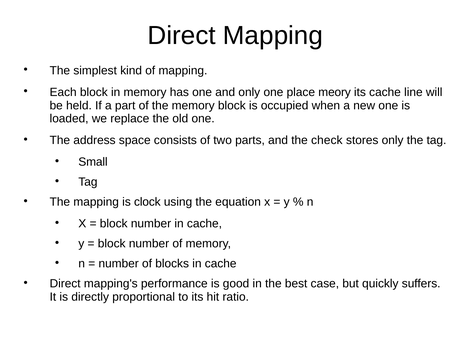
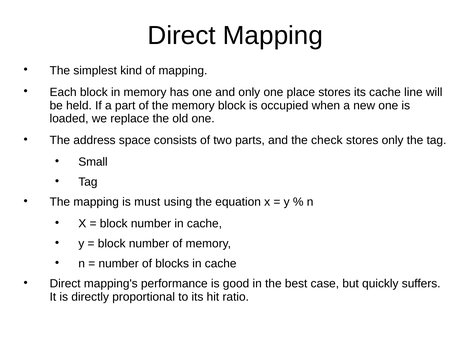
place meory: meory -> stores
clock: clock -> must
